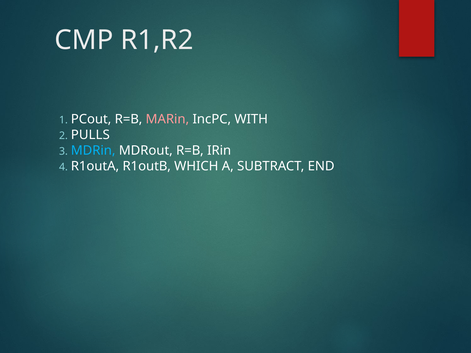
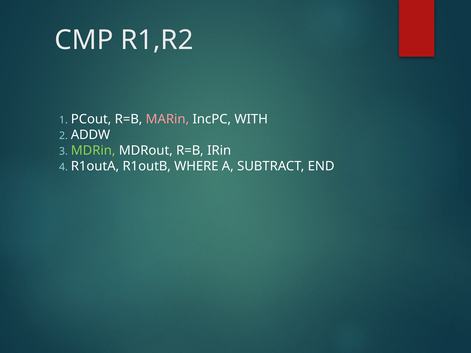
PULLS: PULLS -> ADDW
MDRin colour: light blue -> light green
WHICH: WHICH -> WHERE
